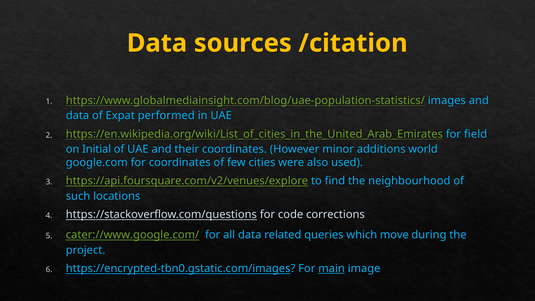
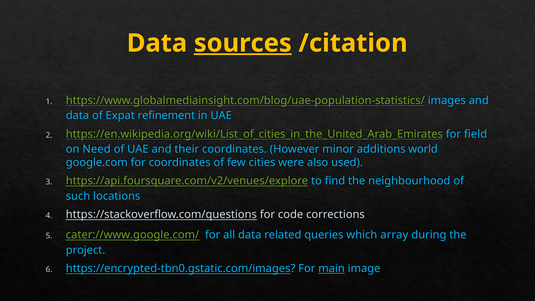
sources underline: none -> present
performed: performed -> refinement
Initial: Initial -> Need
move: move -> array
